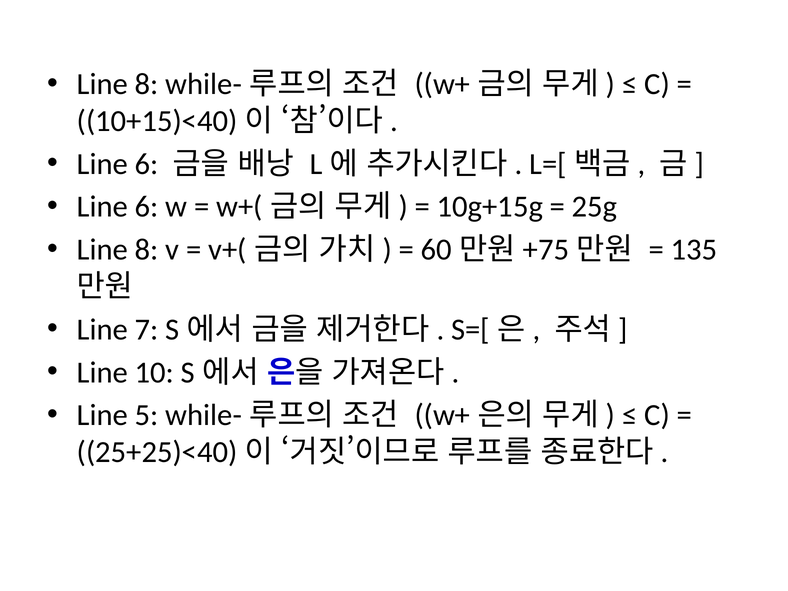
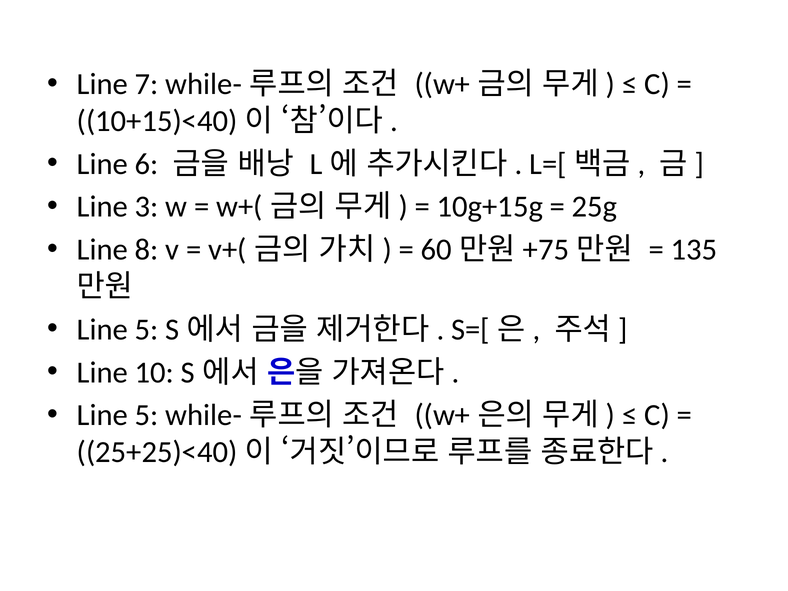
8 at (147, 84): 8 -> 7
6 at (147, 207): 6 -> 3
7 at (147, 330): 7 -> 5
